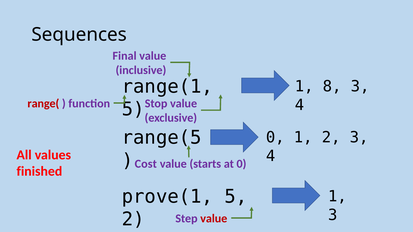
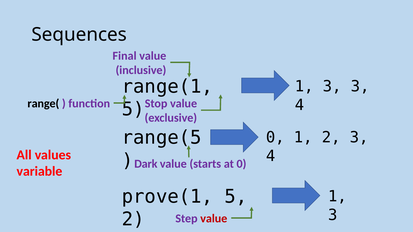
8 at (332, 87): 8 -> 3
range( colour: red -> black
Cost: Cost -> Dark
finished: finished -> variable
